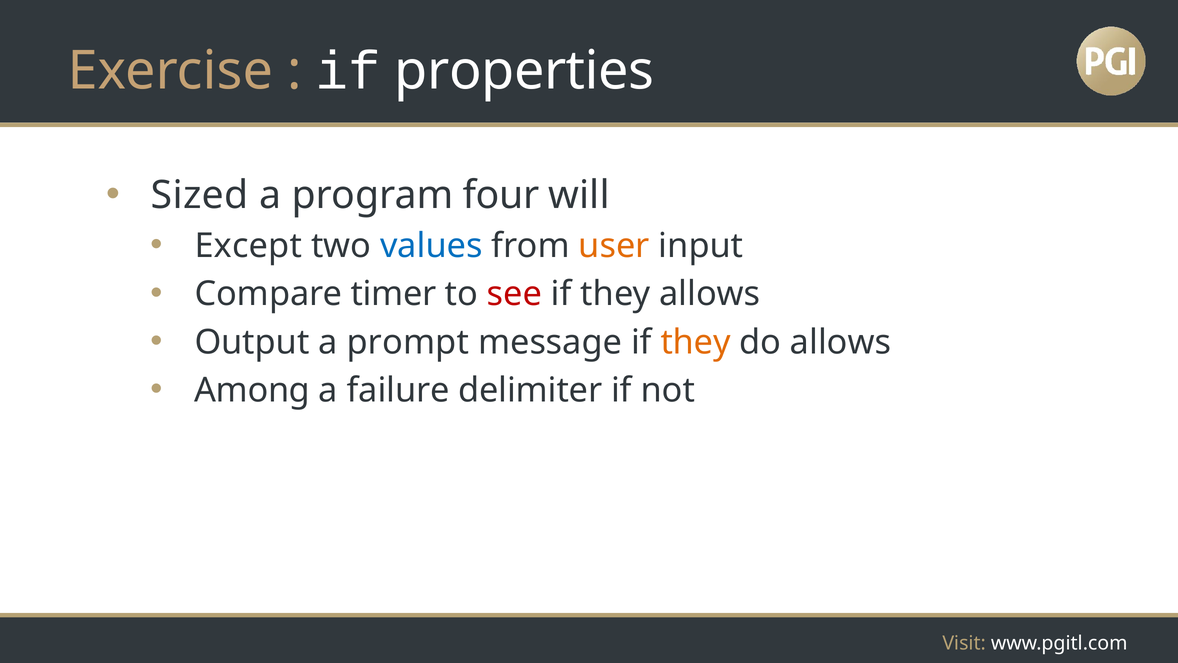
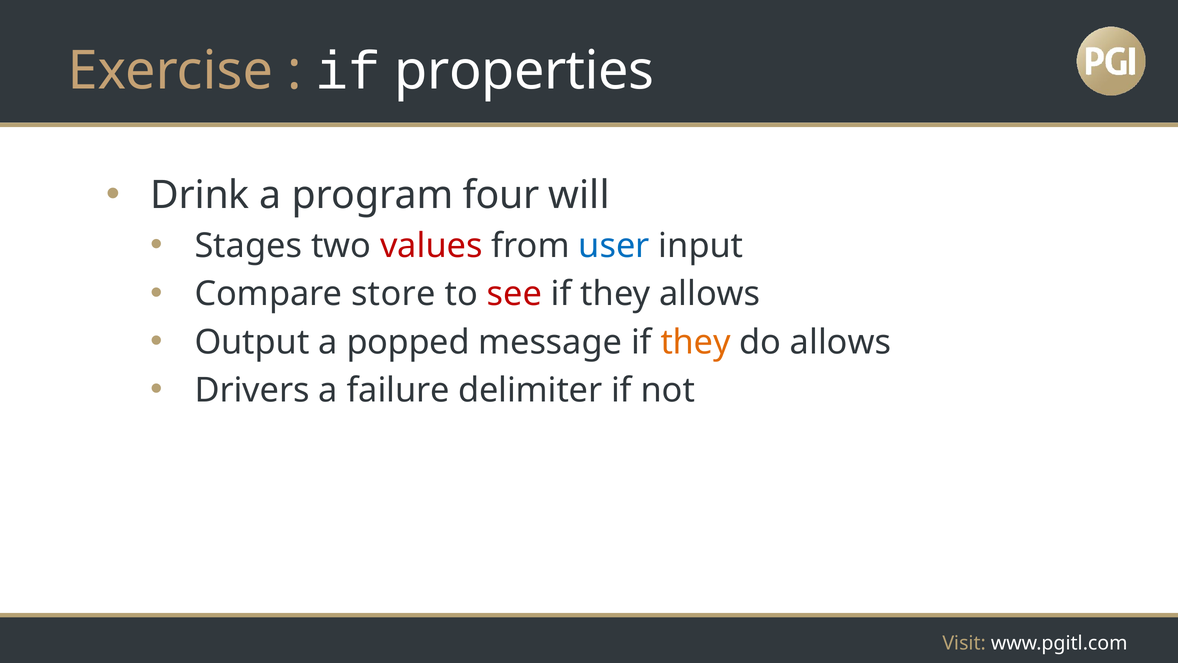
Sized: Sized -> Drink
Except: Except -> Stages
values colour: blue -> red
user colour: orange -> blue
timer: timer -> store
prompt: prompt -> popped
Among: Among -> Drivers
